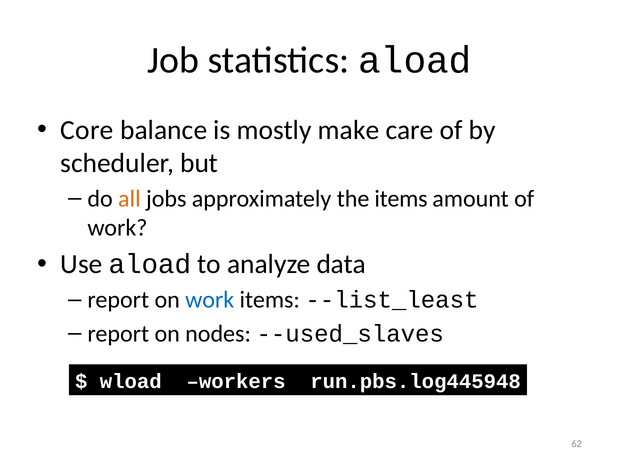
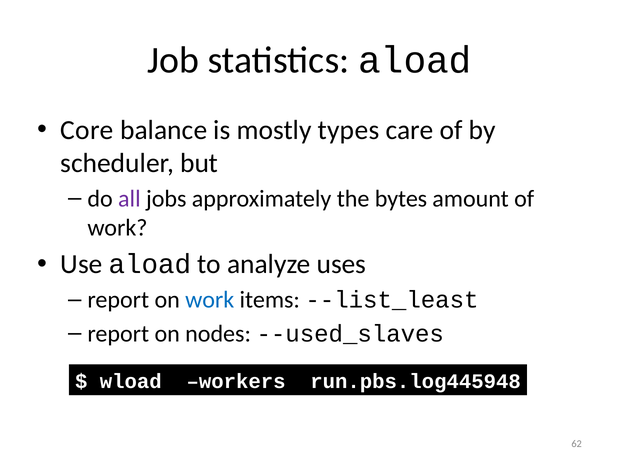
make: make -> types
all colour: orange -> purple
the items: items -> bytes
data: data -> uses
